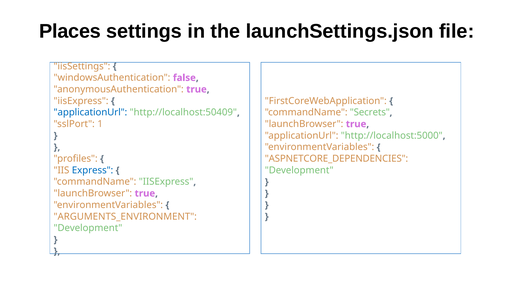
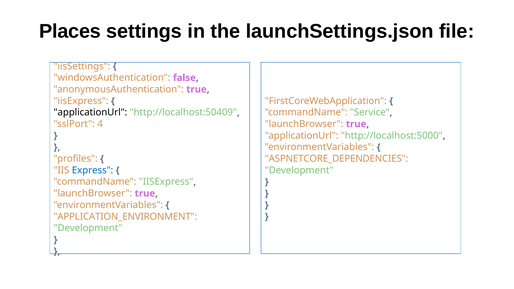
applicationUrl at (90, 112) colour: blue -> black
Secrets: Secrets -> Service
1: 1 -> 4
ARGUMENTS_ENVIRONMENT: ARGUMENTS_ENVIRONMENT -> APPLICATION_ENVIRONMENT
